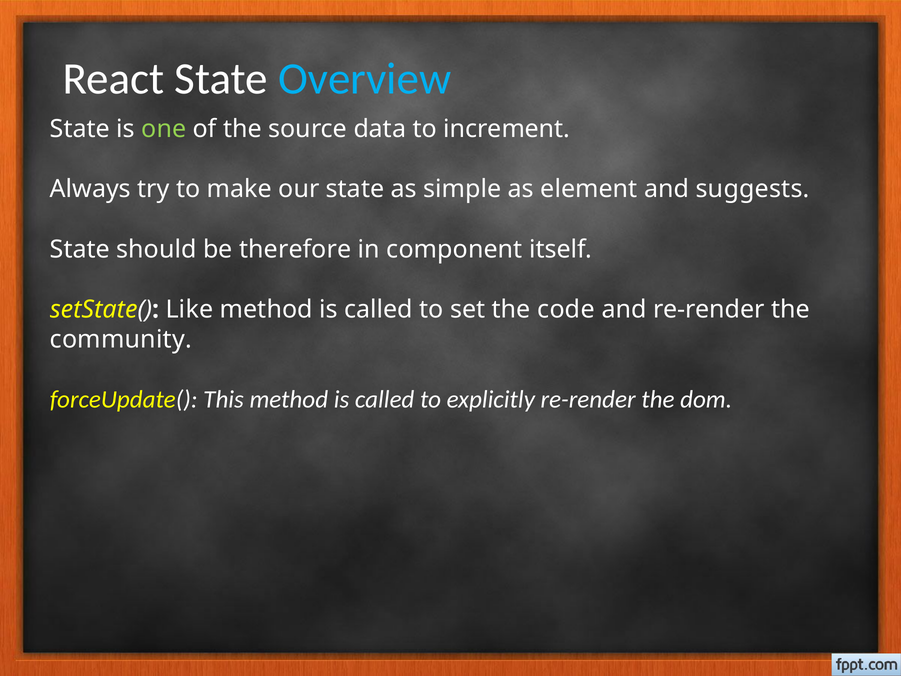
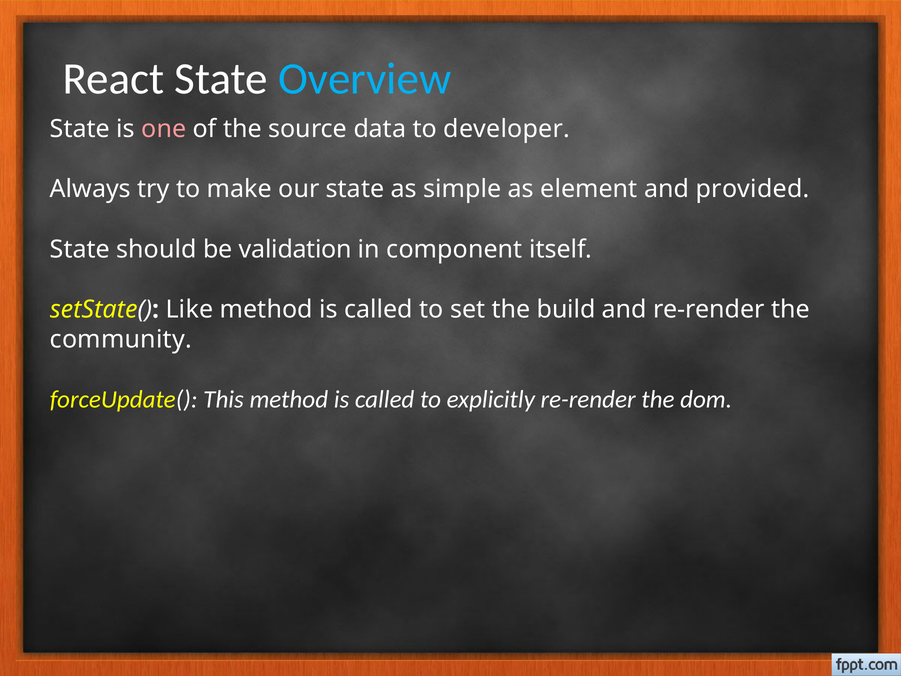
one colour: light green -> pink
increment: increment -> developer
suggests: suggests -> provided
therefore: therefore -> validation
code: code -> build
